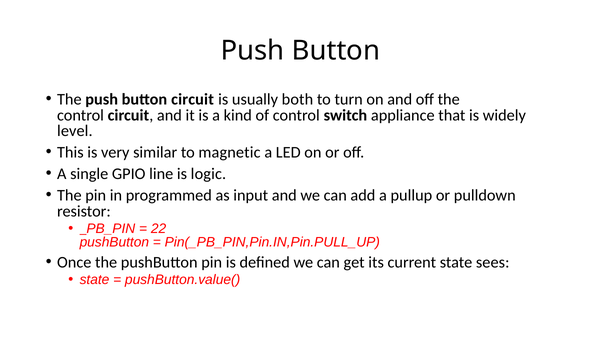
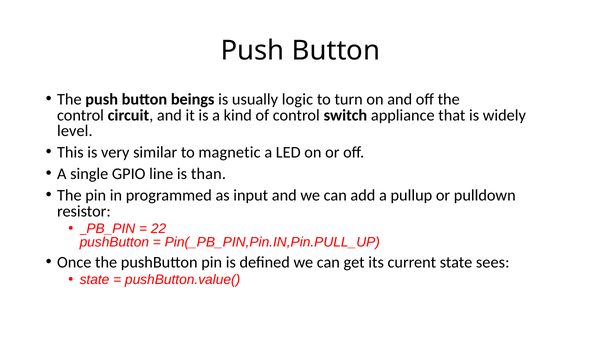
button circuit: circuit -> beings
both: both -> logic
logic: logic -> than
